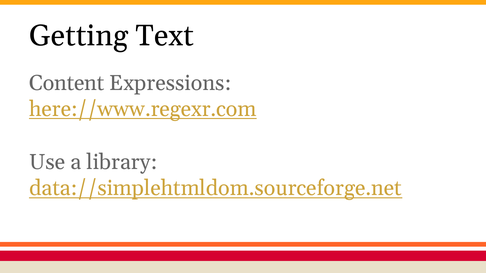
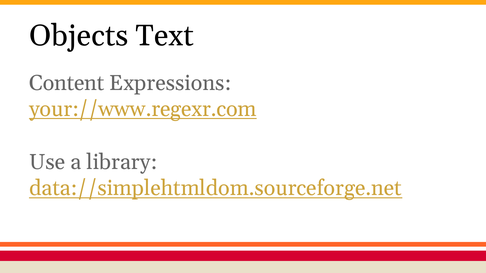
Getting: Getting -> Objects
here://www.regexr.com: here://www.regexr.com -> your://www.regexr.com
